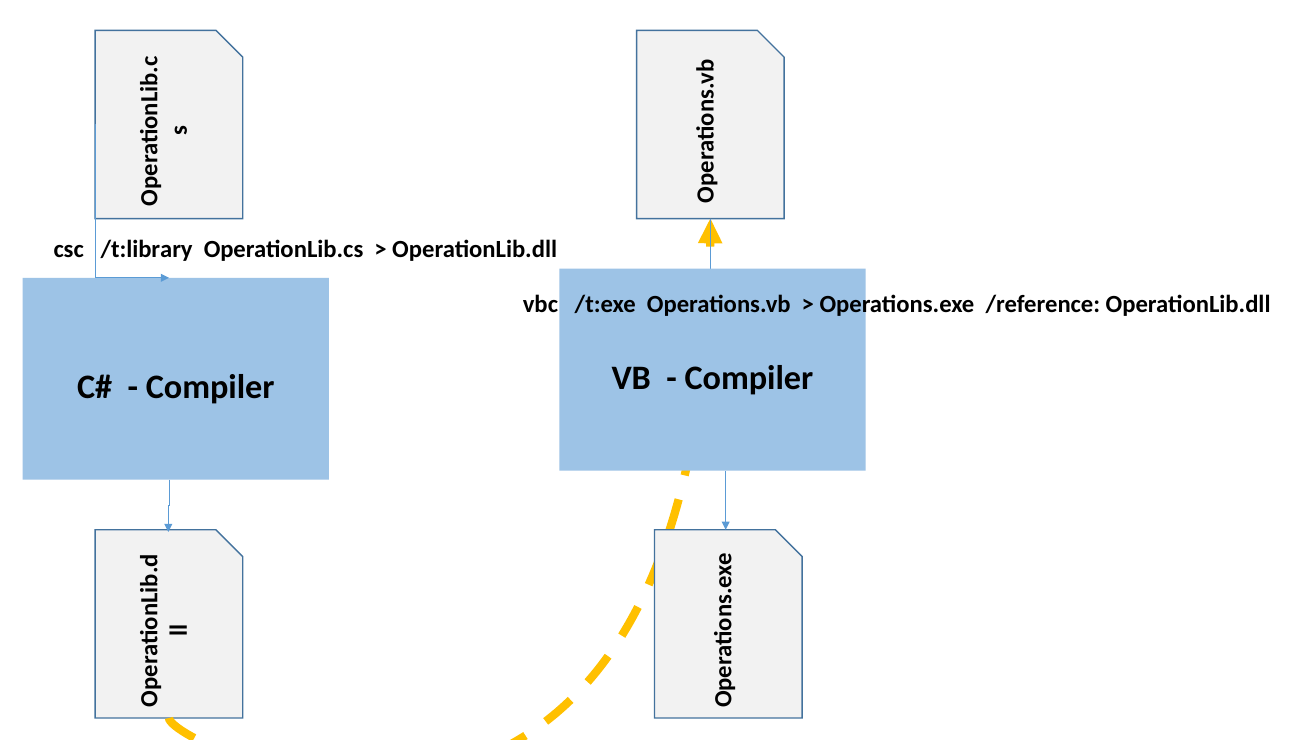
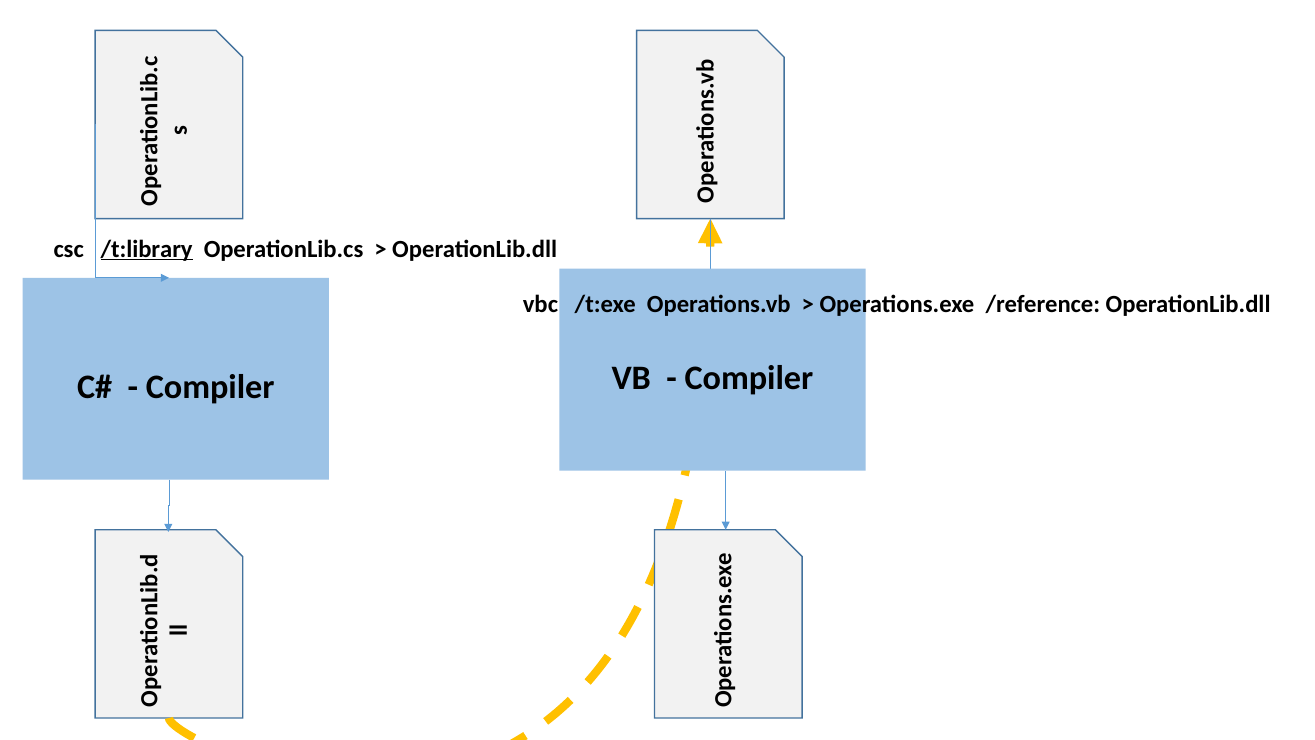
/t:library underline: none -> present
